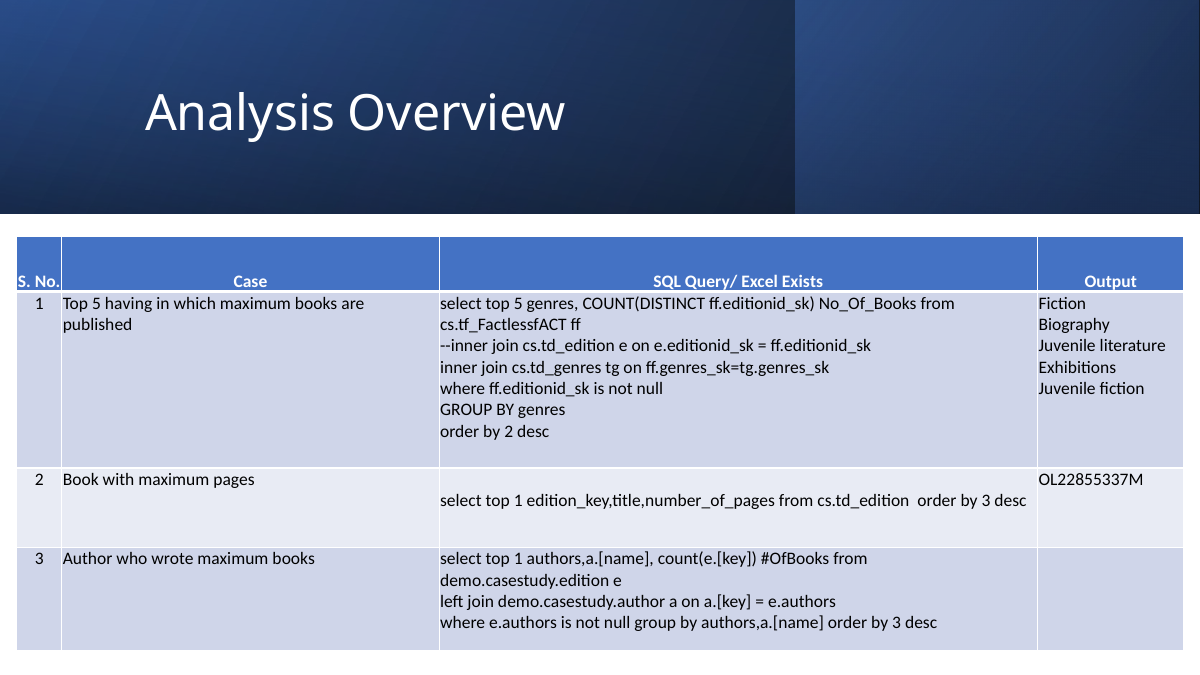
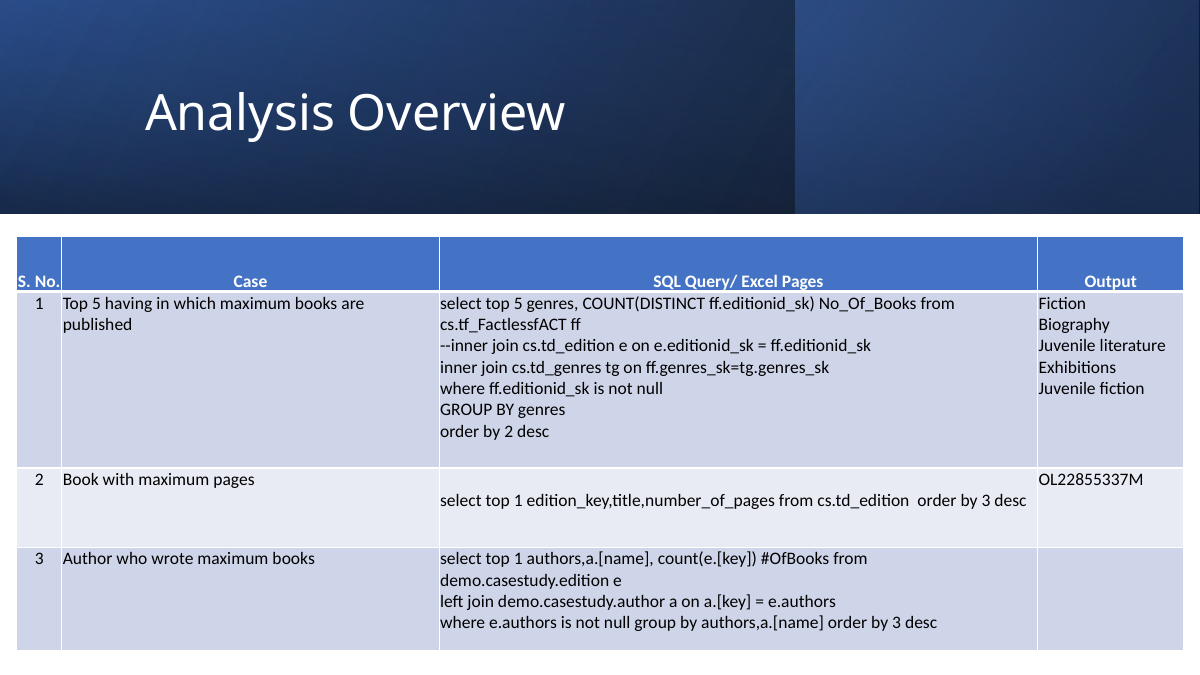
Excel Exists: Exists -> Pages
